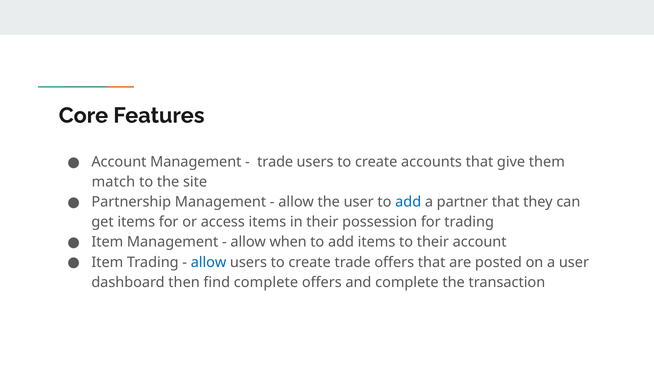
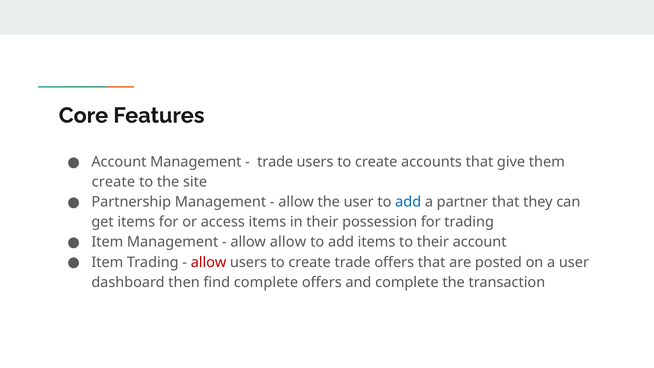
match at (113, 182): match -> create
allow when: when -> allow
allow at (209, 262) colour: blue -> red
